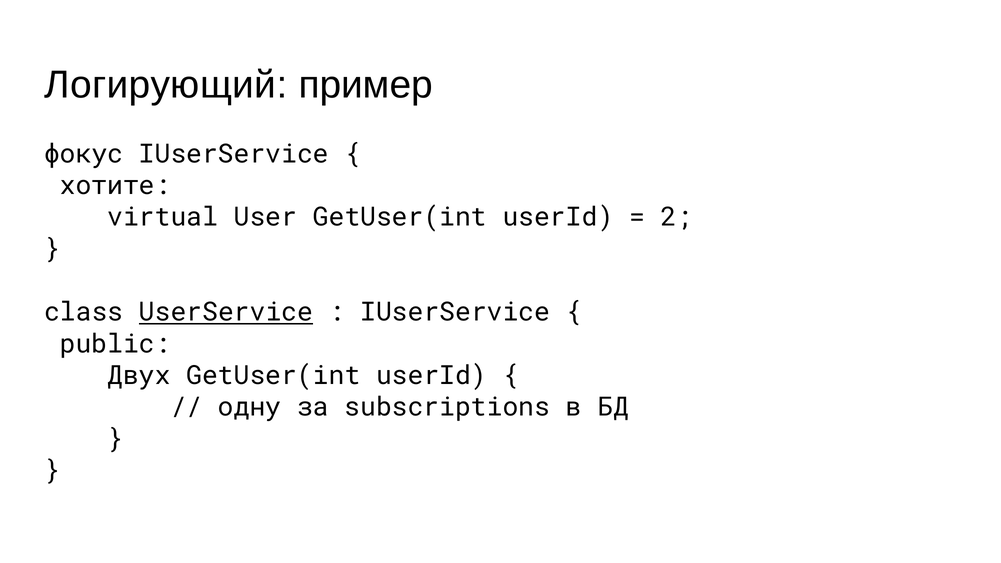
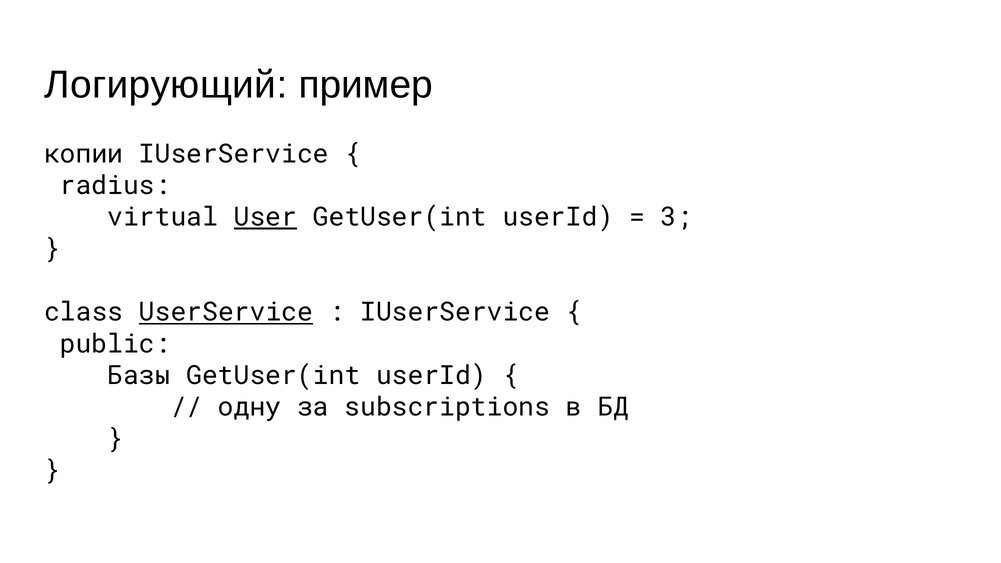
фокус: фокус -> копии
хотите: хотите -> radius
User underline: none -> present
2: 2 -> 3
Двух: Двух -> Базы
